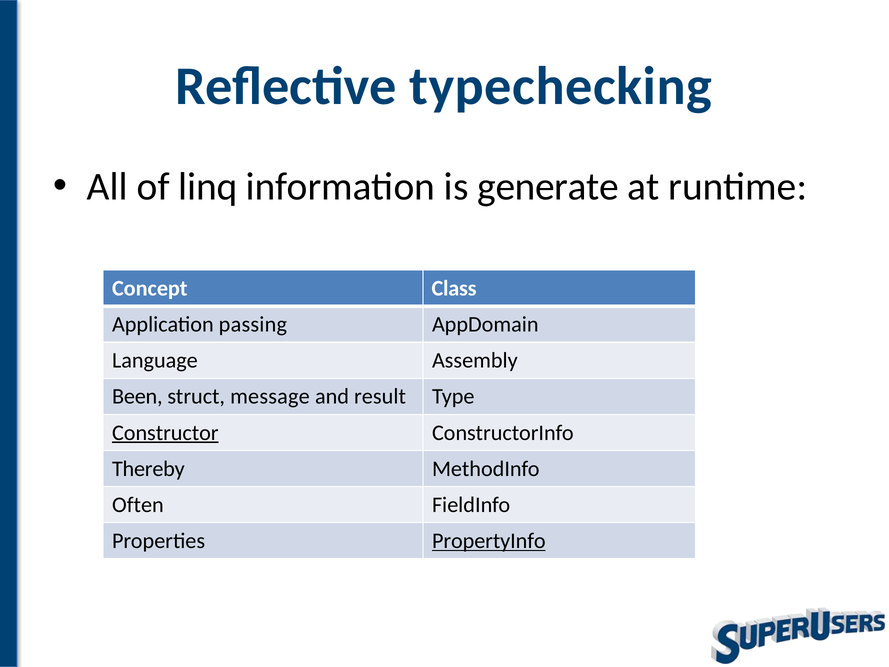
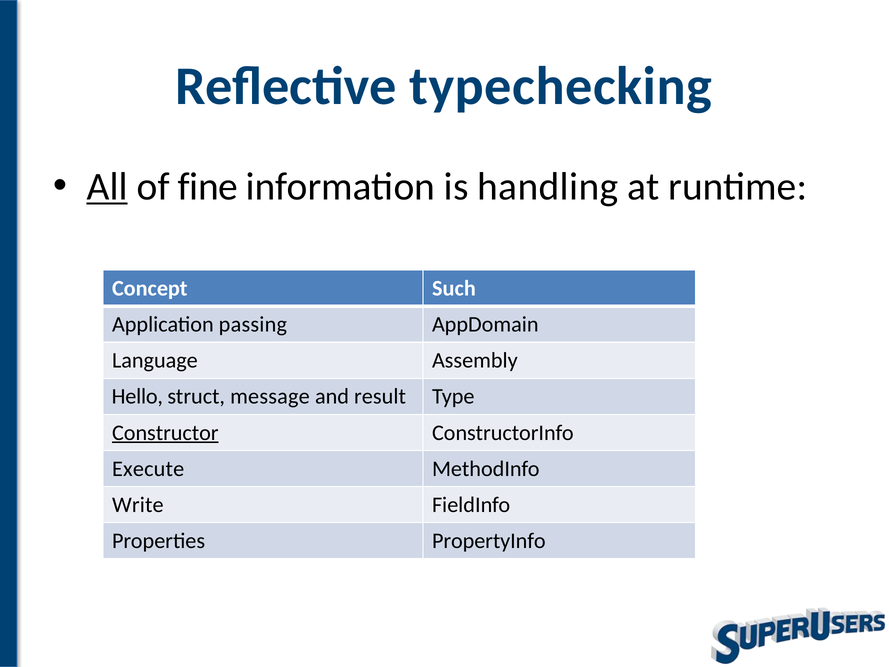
All underline: none -> present
linq: linq -> fine
generate: generate -> handling
Class: Class -> Such
Been: Been -> Hello
Thereby: Thereby -> Execute
Often: Often -> Write
PropertyInfo underline: present -> none
